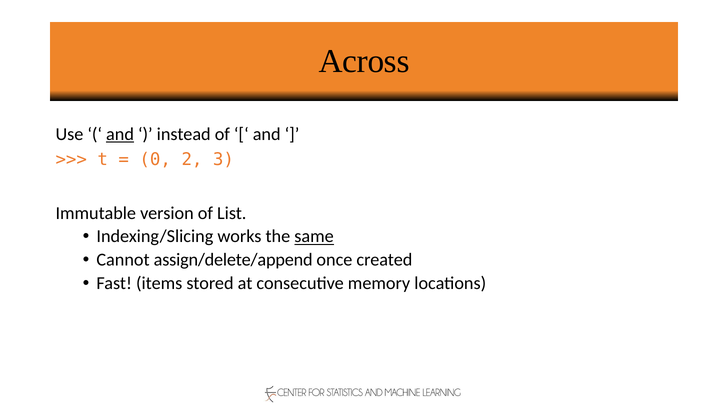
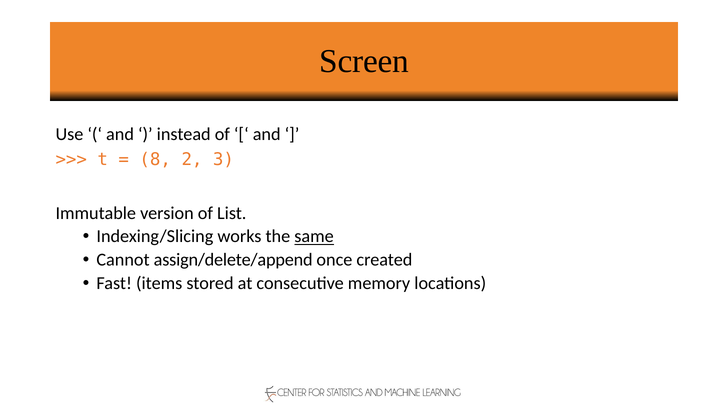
Across: Across -> Screen
and at (120, 134) underline: present -> none
0: 0 -> 8
